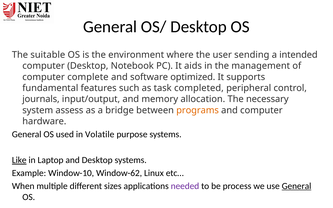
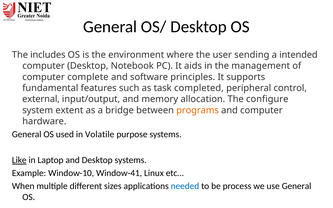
suitable: suitable -> includes
optimized: optimized -> principles
journals: journals -> external
necessary: necessary -> configure
assess: assess -> extent
Window-62: Window-62 -> Window-41
needed colour: purple -> blue
General at (297, 186) underline: present -> none
